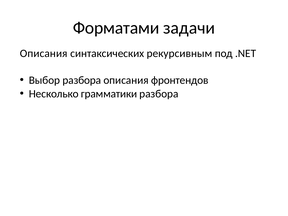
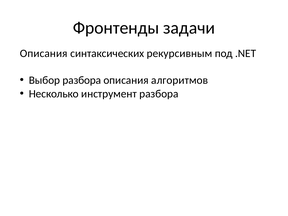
Форматами: Форматами -> Фронтенды
фронтендов: фронтендов -> алгоритмов
грамматики: грамматики -> инструмент
